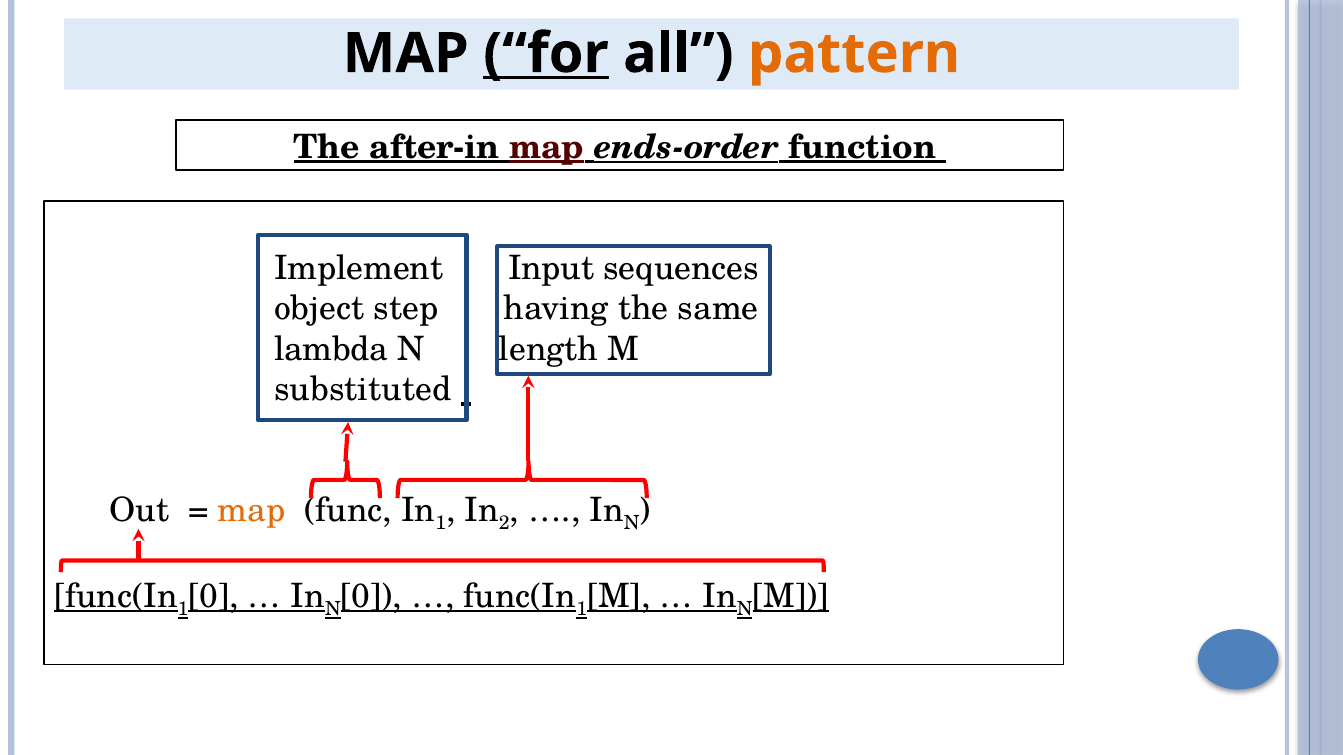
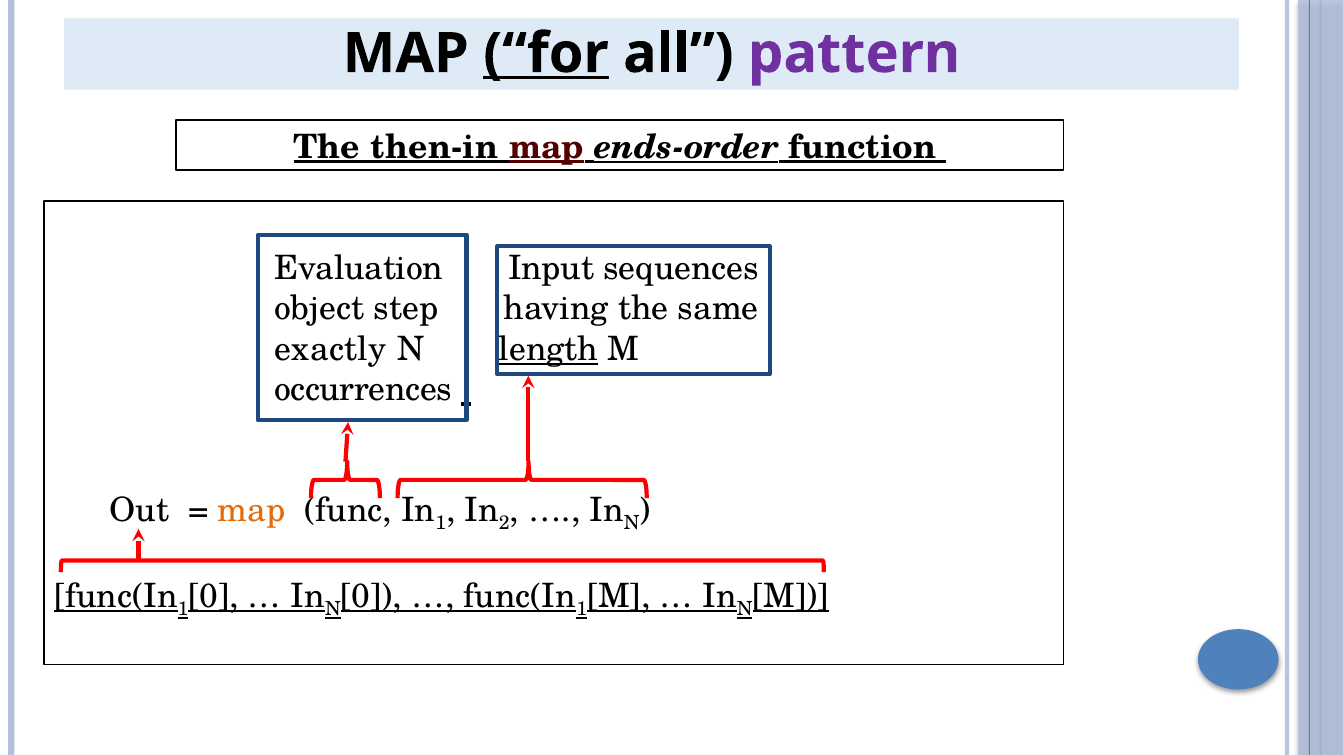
pattern colour: orange -> purple
after-in: after-in -> then-in
Implement: Implement -> Evaluation
lambda: lambda -> exactly
length underline: none -> present
substituted: substituted -> occurrences
